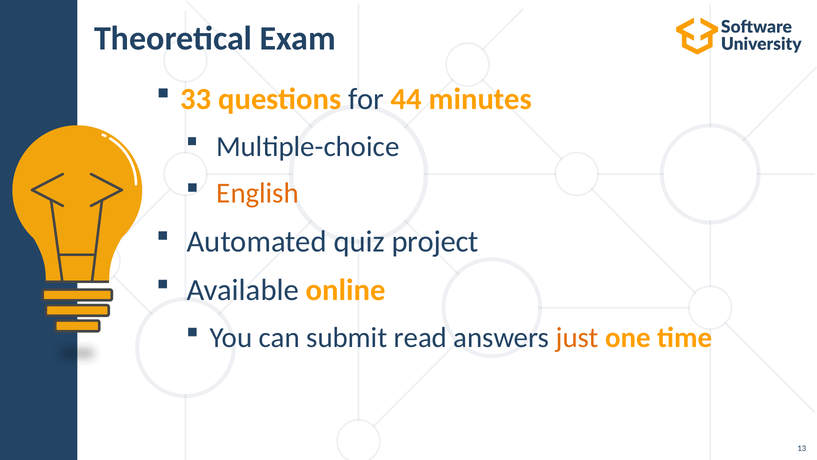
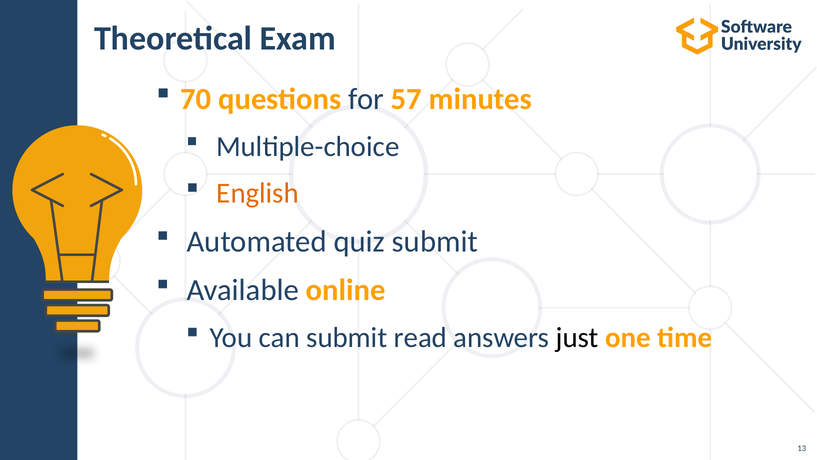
33: 33 -> 70
44: 44 -> 57
quiz project: project -> submit
just colour: orange -> black
